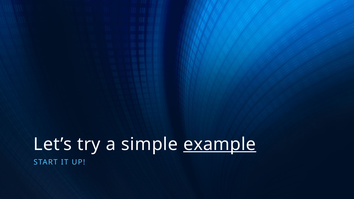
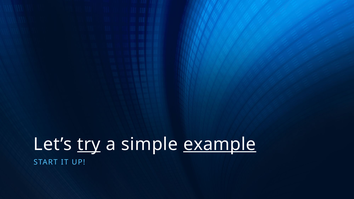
try underline: none -> present
